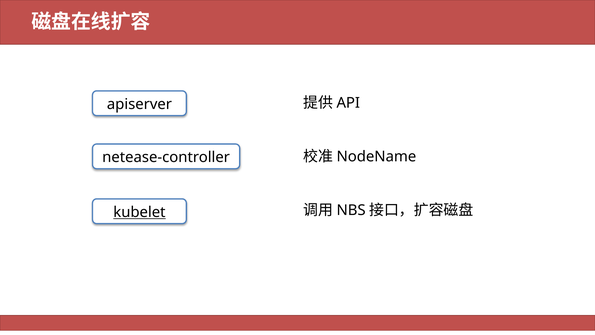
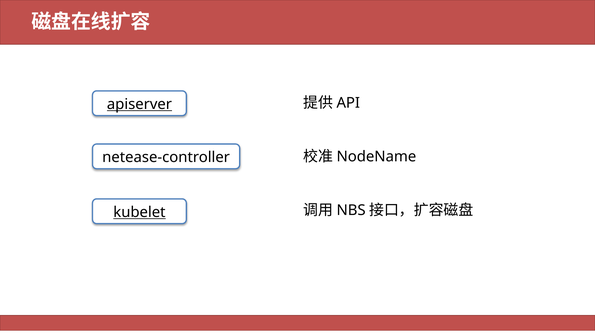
apiserver underline: none -> present
